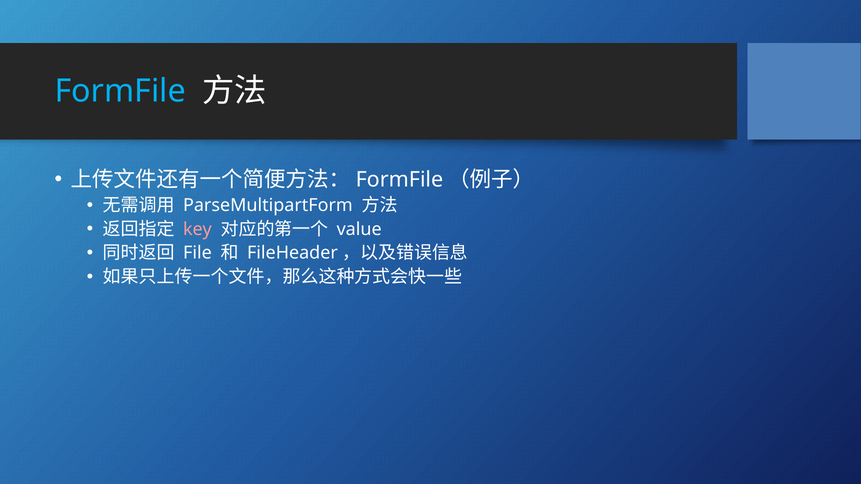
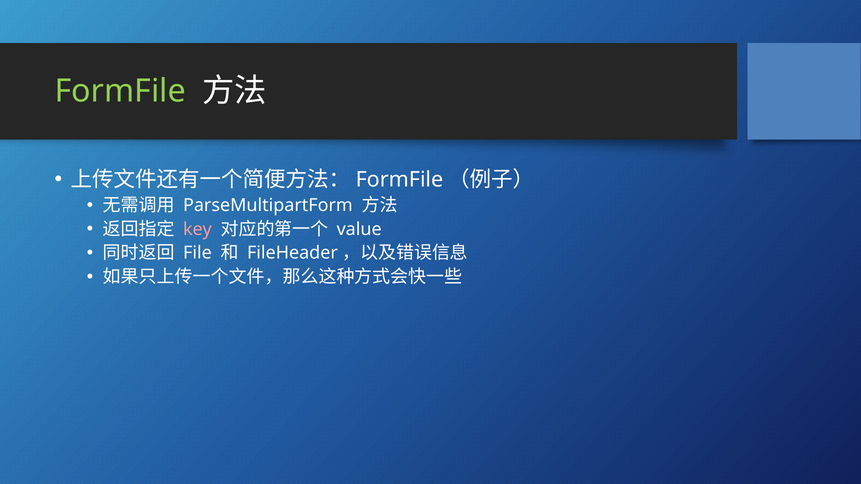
FormFile at (120, 91) colour: light blue -> light green
